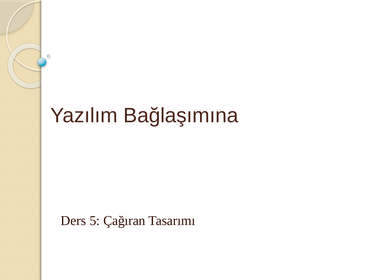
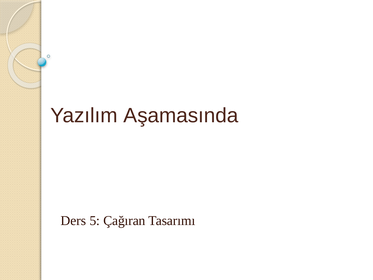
Bağlaşımına: Bağlaşımına -> Aşamasında
